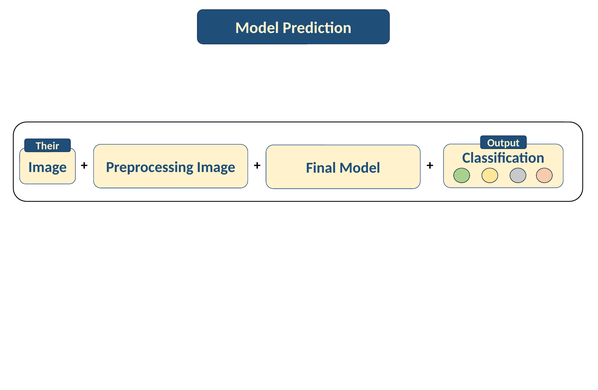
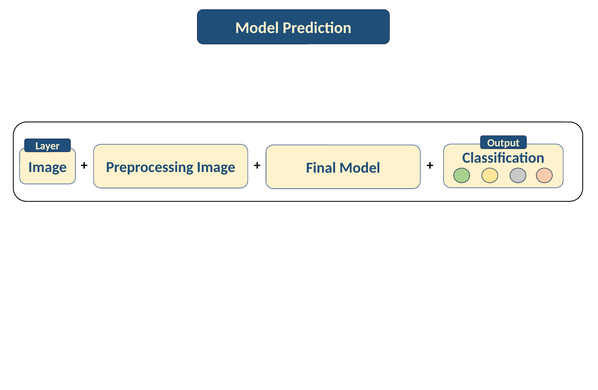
Their: Their -> Layer
